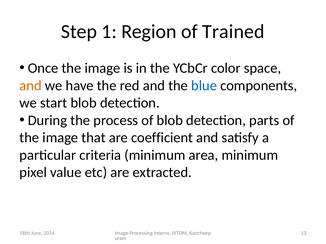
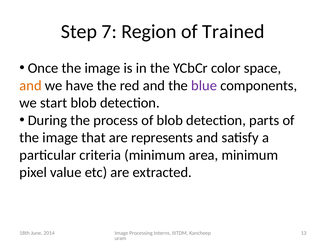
1: 1 -> 7
blue colour: blue -> purple
coefficient: coefficient -> represents
